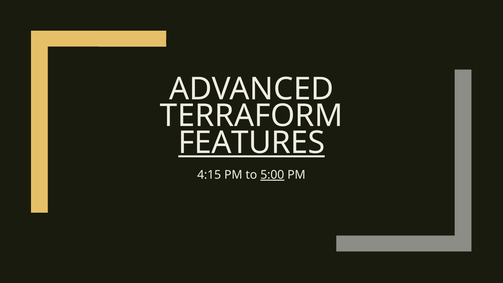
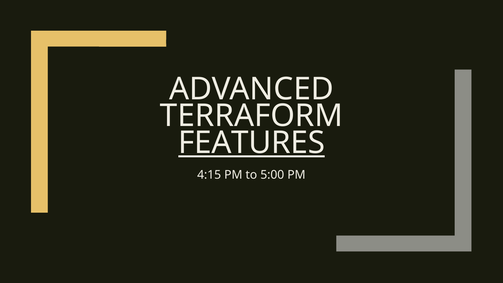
5:00 underline: present -> none
